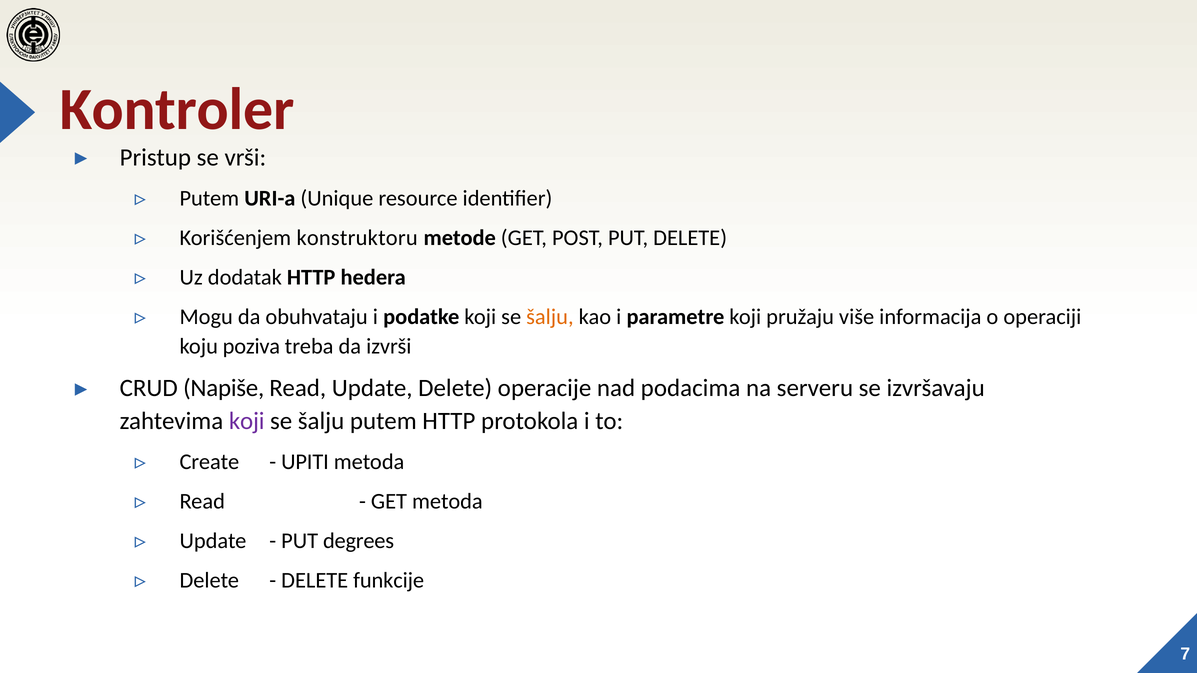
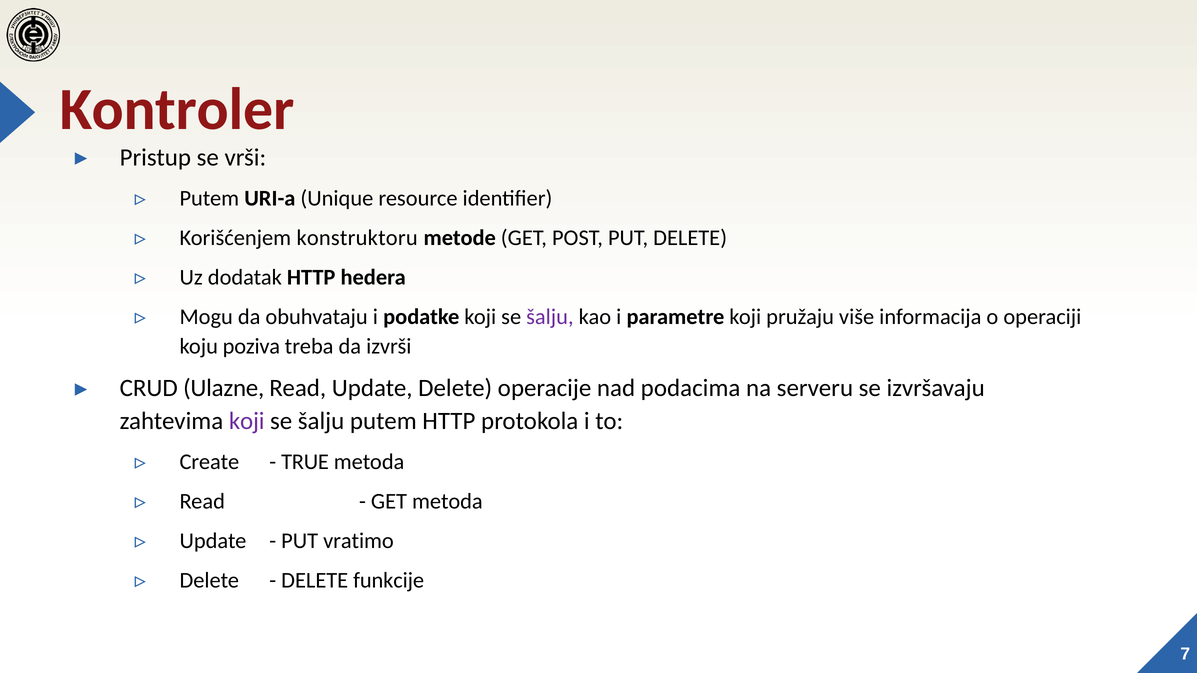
šalju at (550, 317) colour: orange -> purple
Napiše: Napiše -> Ulazne
UPITI: UPITI -> TRUE
degrees: degrees -> vratimo
